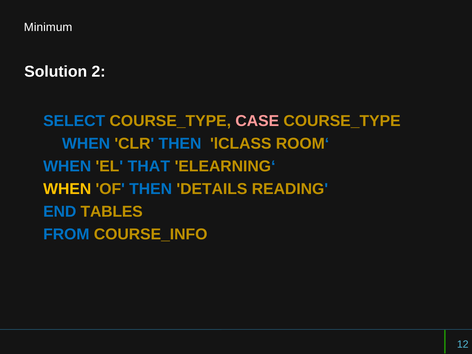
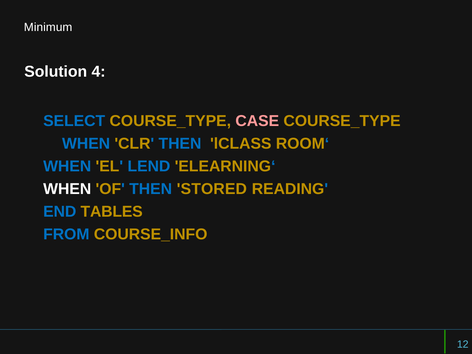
2: 2 -> 4
THAT: THAT -> LEND
WHEN at (67, 189) colour: yellow -> white
DETAILS: DETAILS -> STORED
